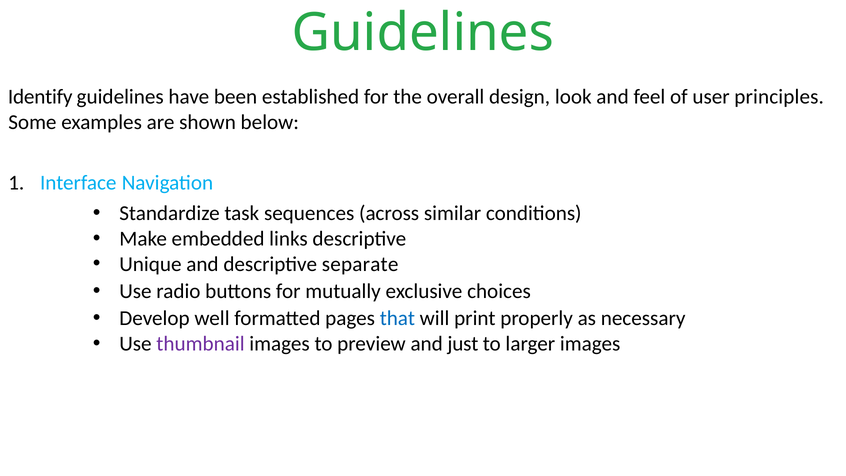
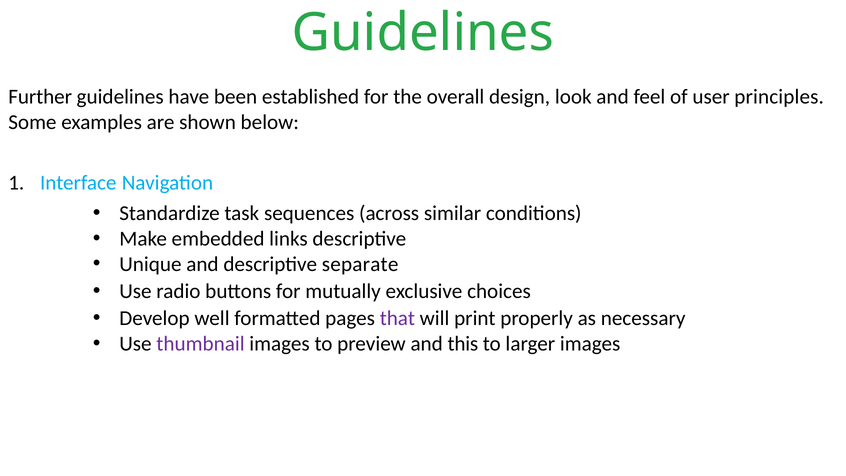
Identify: Identify -> Further
that colour: blue -> purple
just: just -> this
